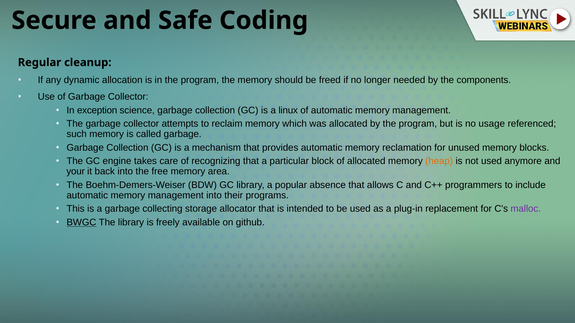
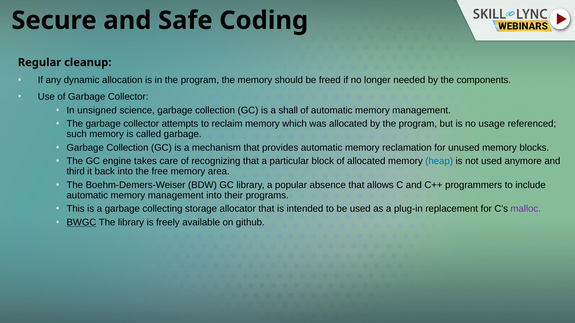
exception: exception -> unsigned
linux: linux -> shall
heap colour: orange -> blue
your: your -> third
